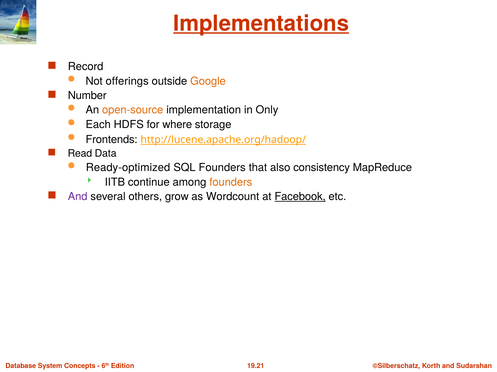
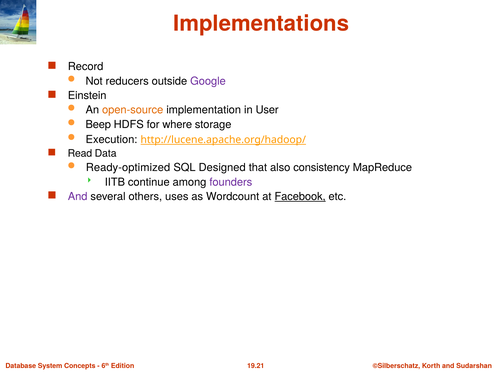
Implementations underline: present -> none
offerings: offerings -> reducers
Google colour: orange -> purple
Number: Number -> Einstein
Only: Only -> User
Each: Each -> Beep
Frontends: Frontends -> Execution
SQL Founders: Founders -> Designed
founders at (231, 182) colour: orange -> purple
grow: grow -> uses
